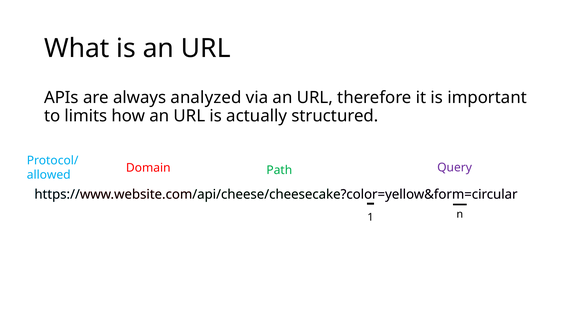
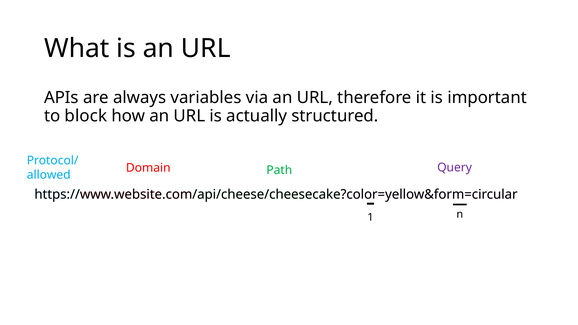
analyzed: analyzed -> variables
limits: limits -> block
